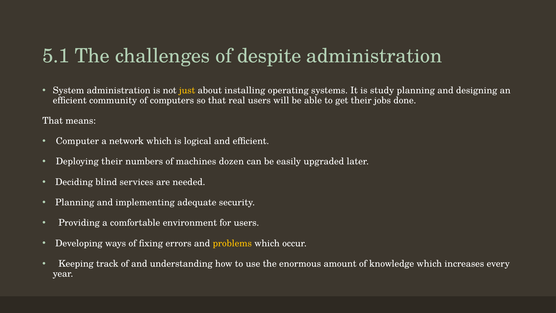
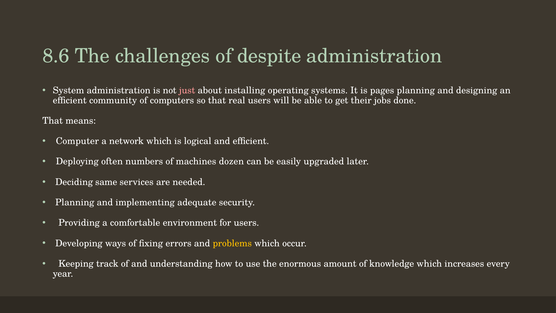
5.1: 5.1 -> 8.6
just colour: yellow -> pink
study: study -> pages
Deploying their: their -> often
blind: blind -> same
